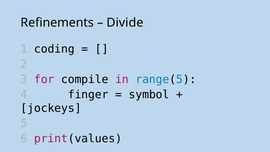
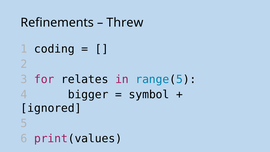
Divide: Divide -> Threw
compile: compile -> relates
finger: finger -> bigger
jockeys: jockeys -> ignored
